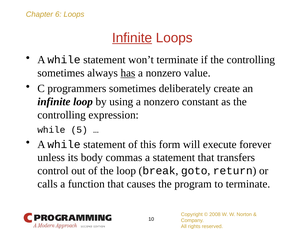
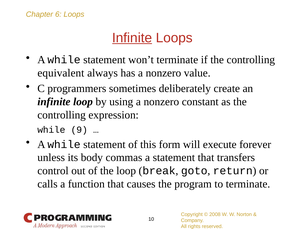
sometimes at (61, 73): sometimes -> equivalent
has underline: present -> none
5: 5 -> 9
